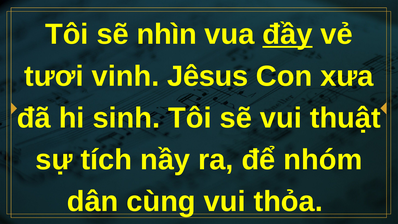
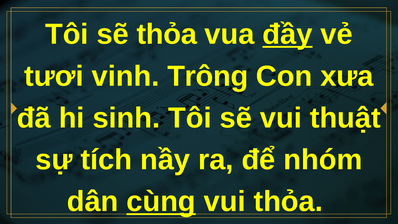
sẽ nhìn: nhìn -> thỏa
Jêsus: Jêsus -> Trông
cùng underline: none -> present
